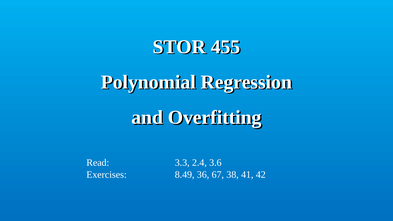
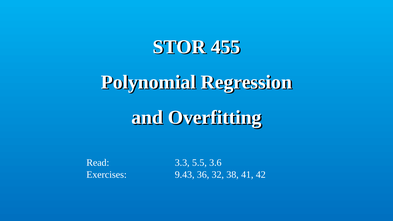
2.4: 2.4 -> 5.5
8.49: 8.49 -> 9.43
67: 67 -> 32
